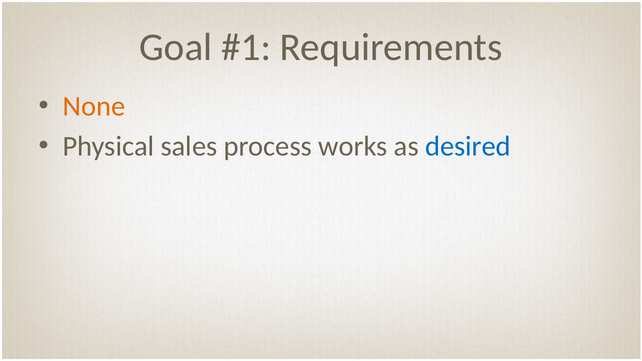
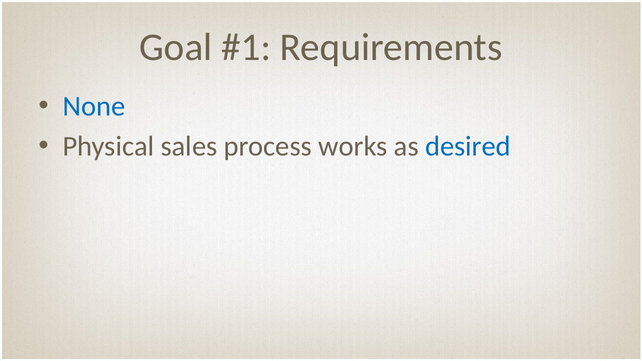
None colour: orange -> blue
